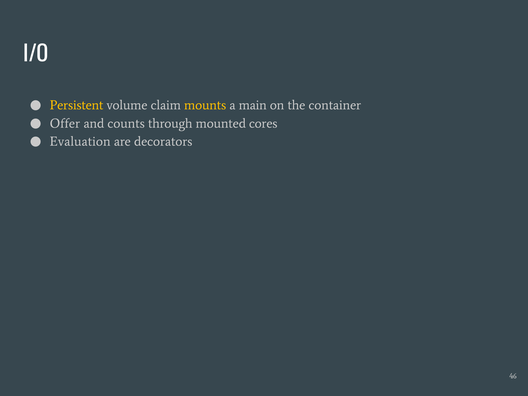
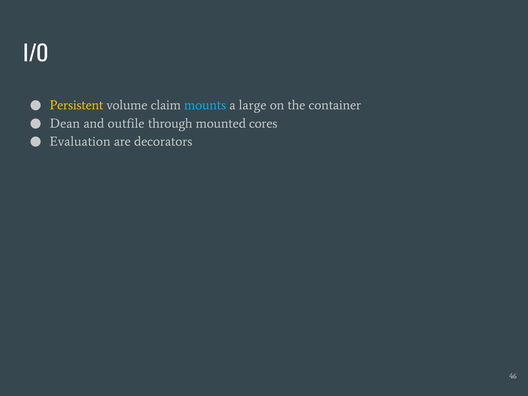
mounts colour: yellow -> light blue
main: main -> large
Offer: Offer -> Dean
counts: counts -> outfile
